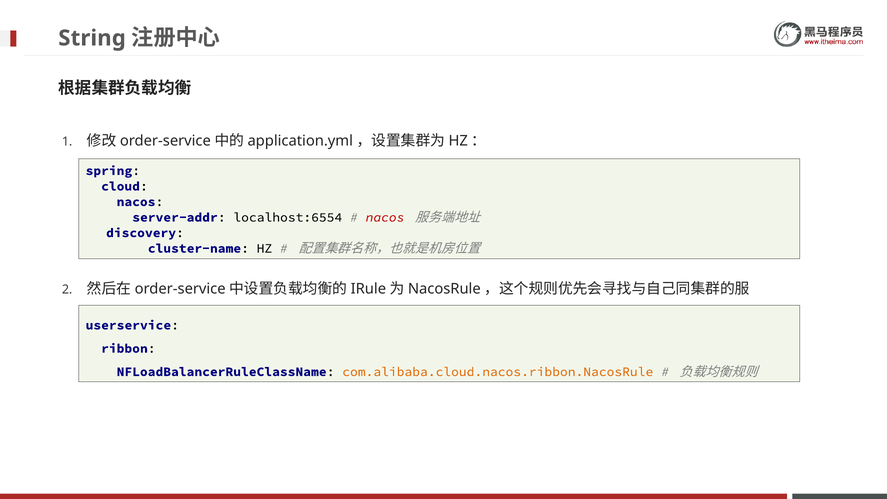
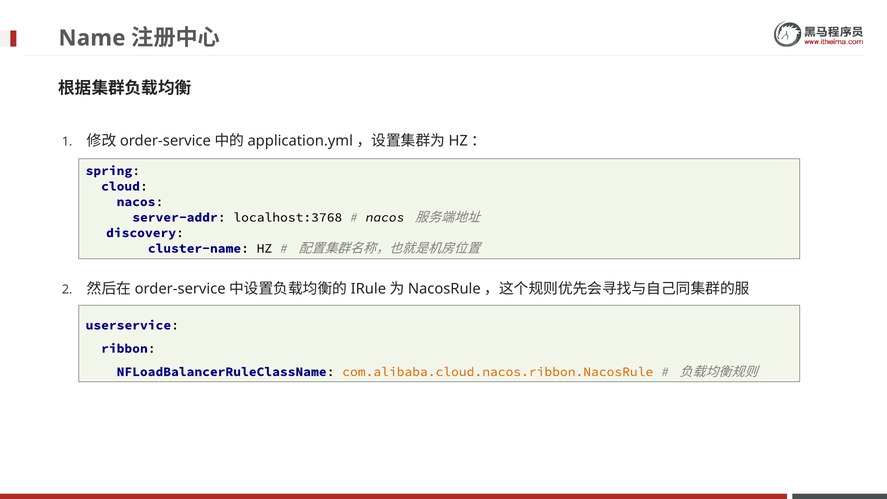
String: String -> Name
localhost:6554: localhost:6554 -> localhost:3768
nacos at (385, 217) colour: red -> black
